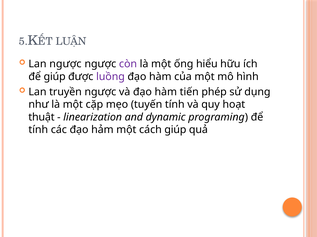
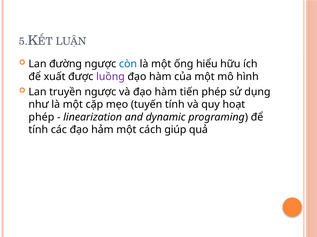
Lan ngược: ngược -> đường
còn colour: purple -> blue
để giúp: giúp -> xuất
thuật at (42, 117): thuật -> phép
